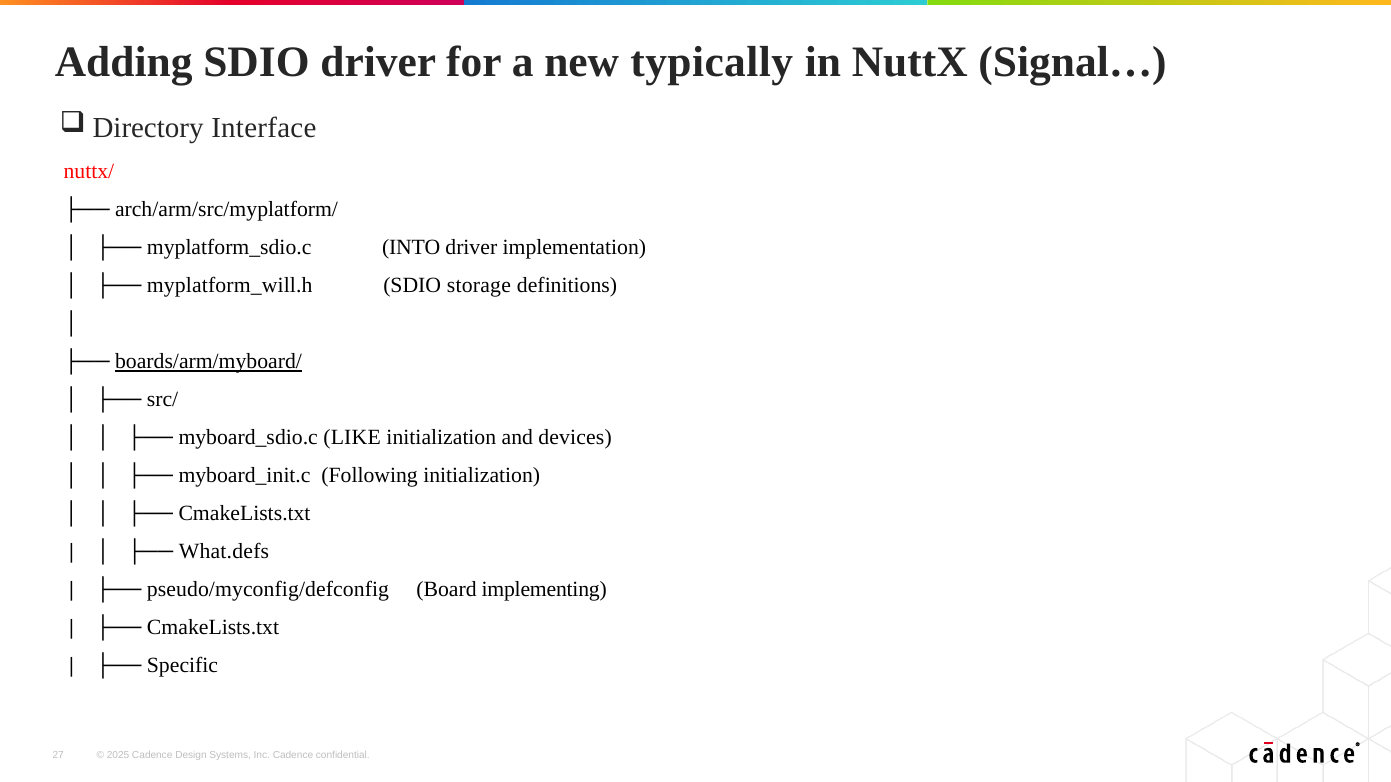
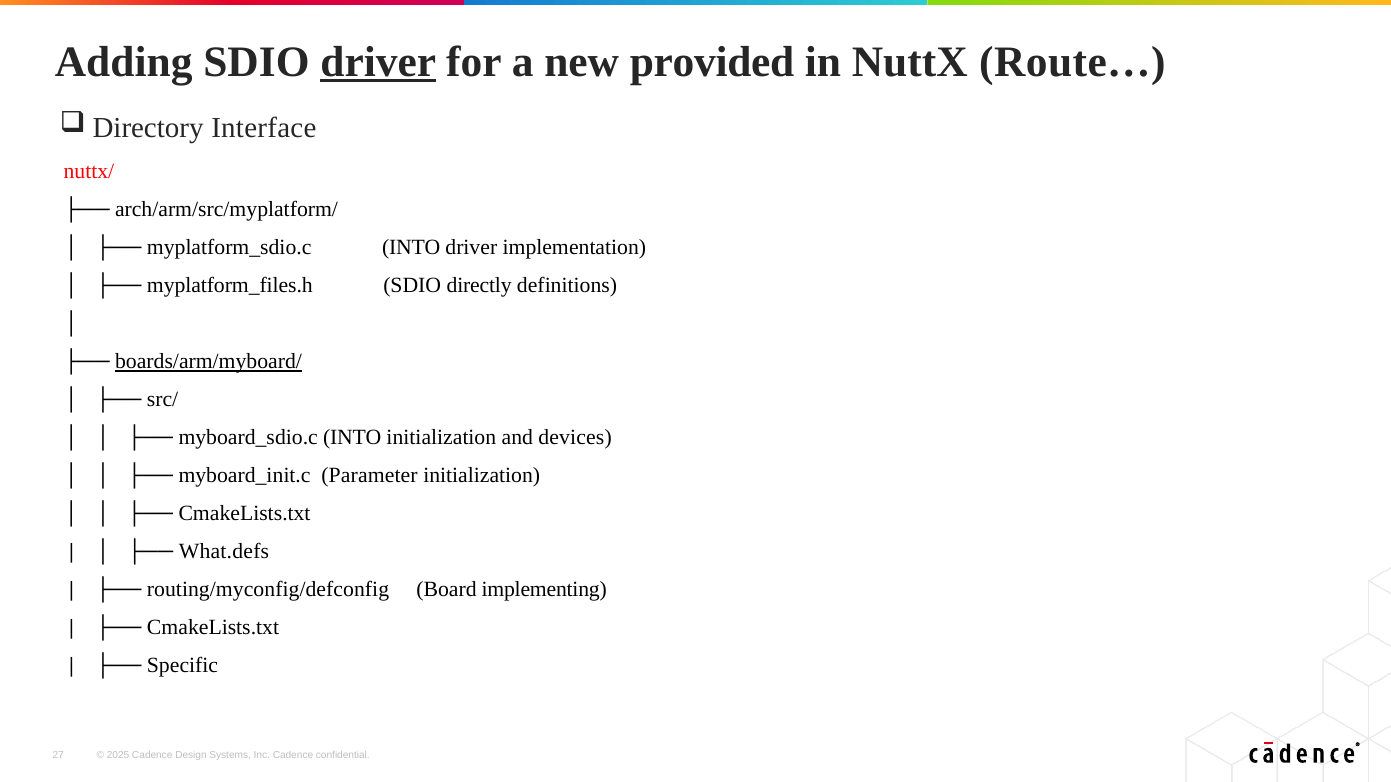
driver at (378, 62) underline: none -> present
typically: typically -> provided
Signal…: Signal… -> Route…
myplatform_will.h: myplatform_will.h -> myplatform_files.h
storage: storage -> directly
myboard_sdio.c LIKE: LIKE -> INTO
Following: Following -> Parameter
pseudo/myconfig/defconfig: pseudo/myconfig/defconfig -> routing/myconfig/defconfig
